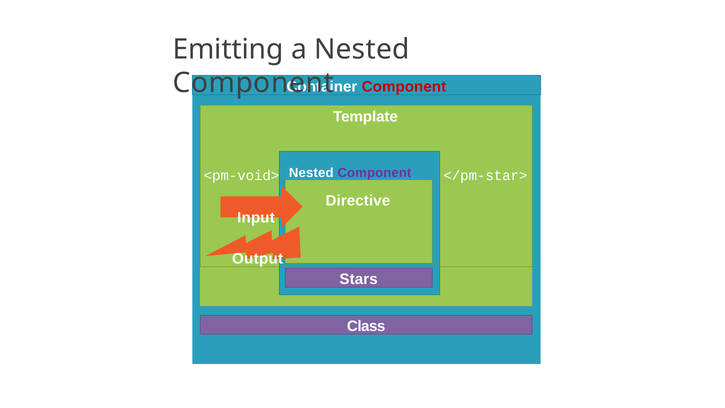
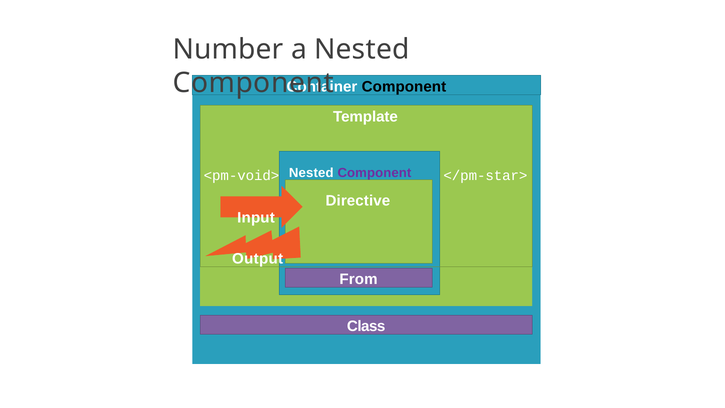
Emitting: Emitting -> Number
Component at (404, 87) colour: red -> black
Stars: Stars -> From
